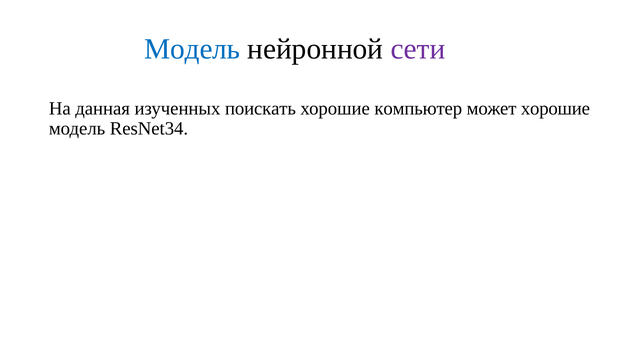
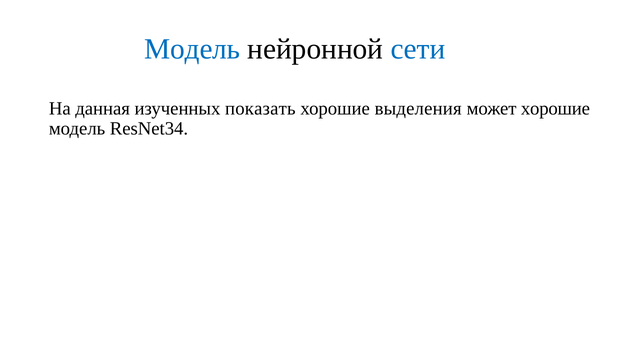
сети colour: purple -> blue
поискать: поискать -> показать
компьютер: компьютер -> выделения
